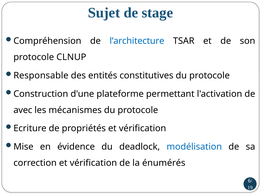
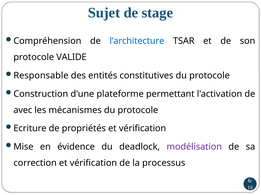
CLNUP: CLNUP -> VALIDE
modélisation colour: blue -> purple
énumérés: énumérés -> processus
